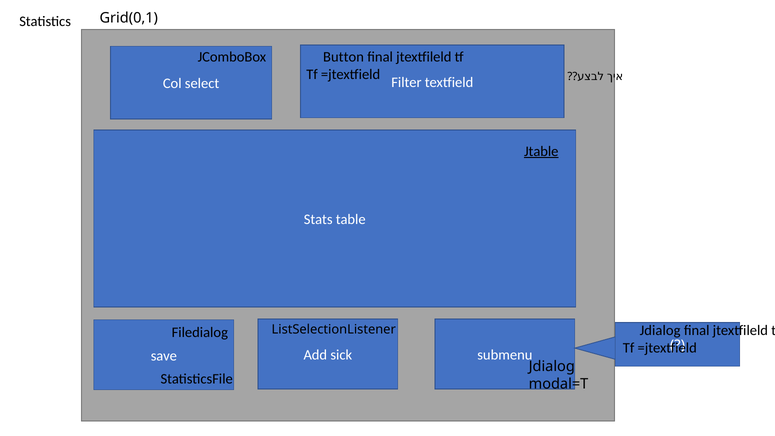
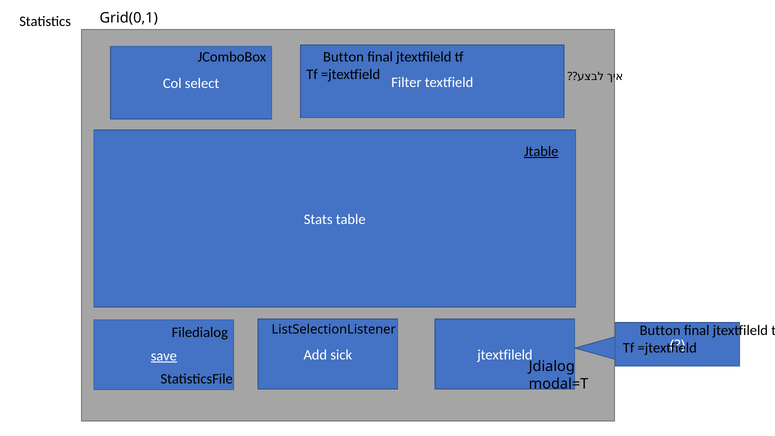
Jdialog at (660, 331): Jdialog -> Button
sick submenu: submenu -> jtextfileld
save underline: none -> present
